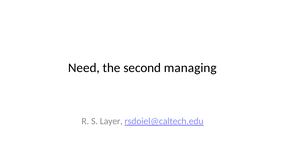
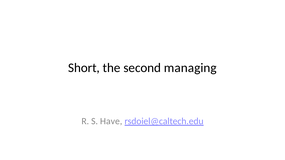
Need: Need -> Short
Layer: Layer -> Have
